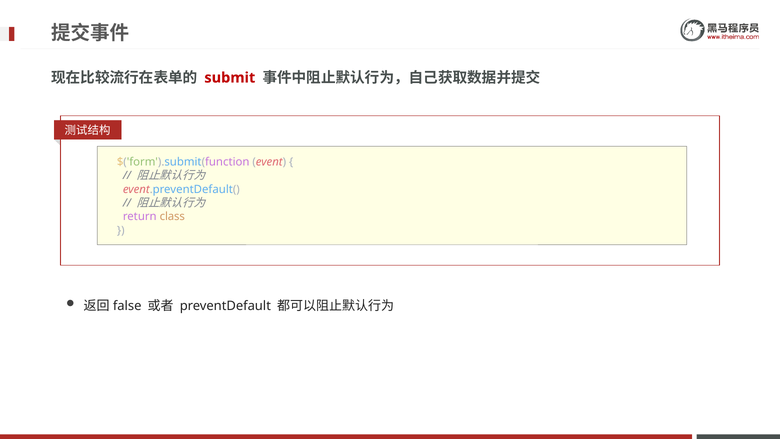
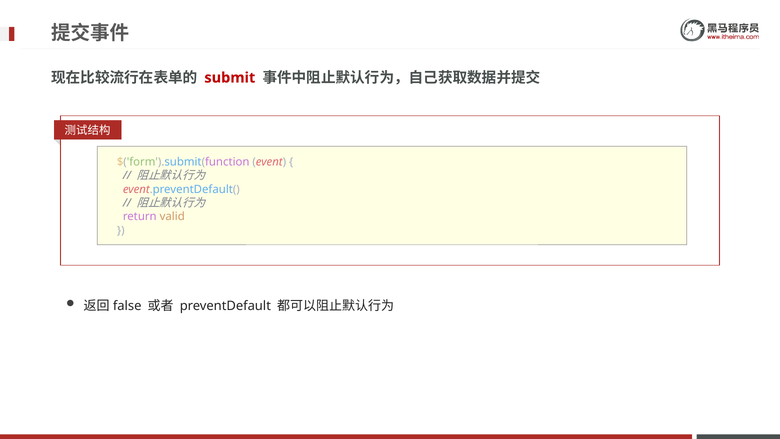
class: class -> valid
